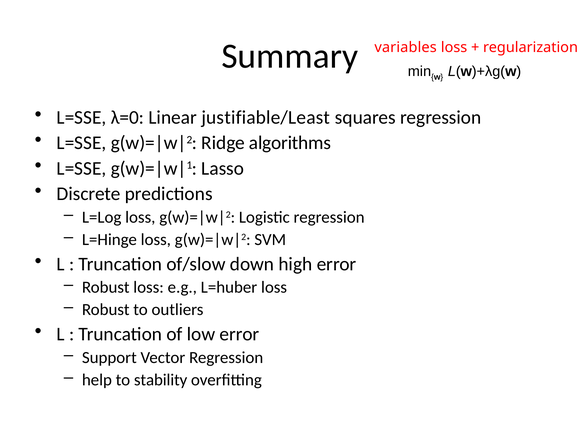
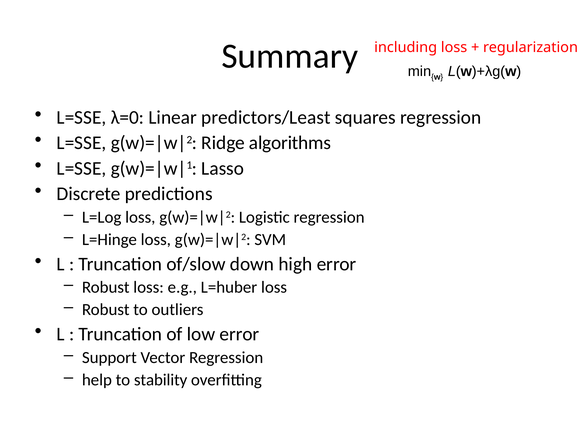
variables: variables -> including
justifiable/Least: justifiable/Least -> predictors/Least
